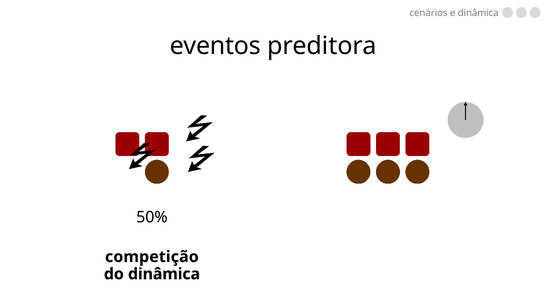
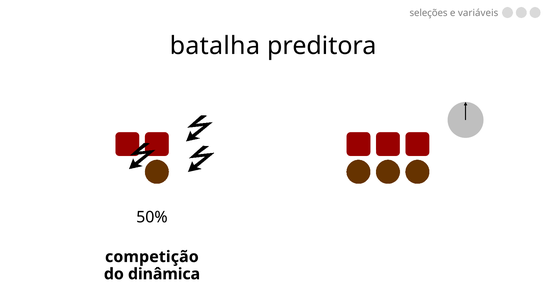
cenários: cenários -> seleções
e dinâmica: dinâmica -> variáveis
eventos: eventos -> batalha
